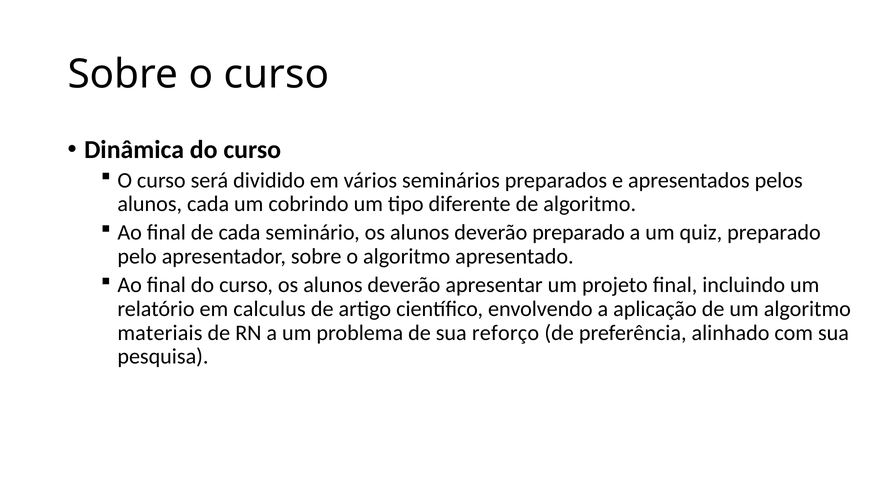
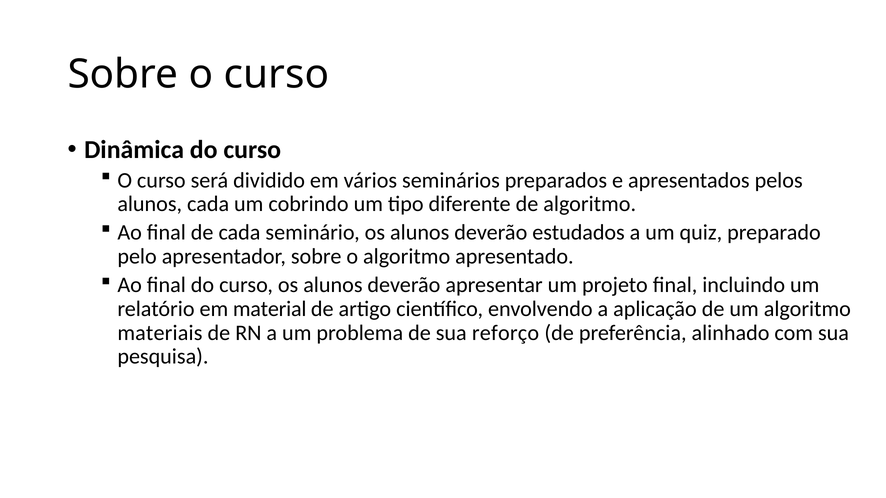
deverão preparado: preparado -> estudados
calculus: calculus -> material
